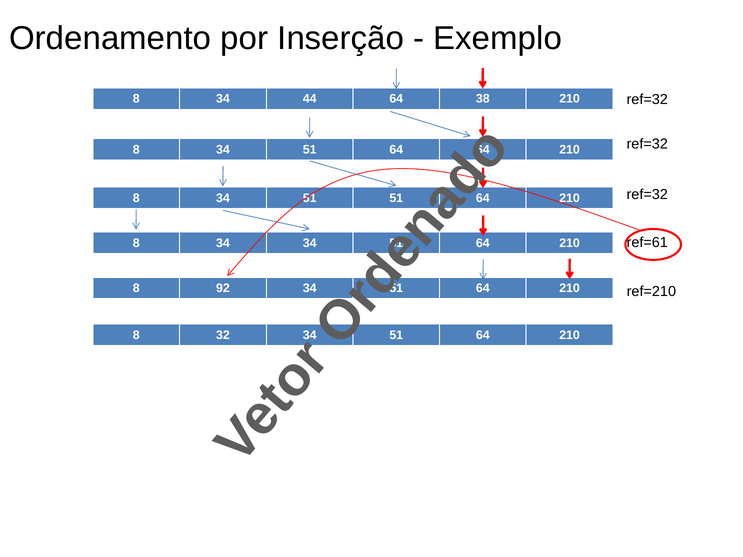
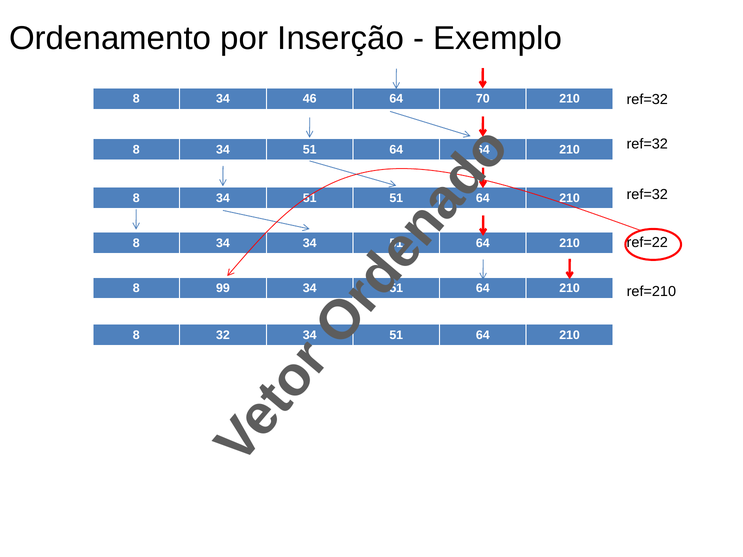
44: 44 -> 46
38: 38 -> 70
ref=61: ref=61 -> ref=22
92: 92 -> 99
